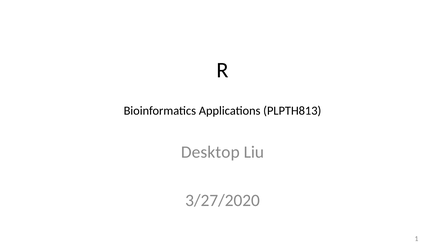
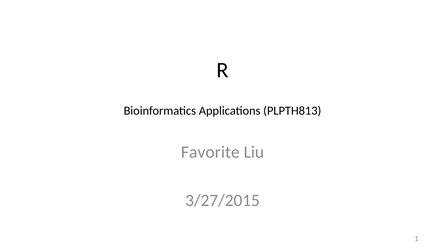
Desktop: Desktop -> Favorite
3/27/2020: 3/27/2020 -> 3/27/2015
